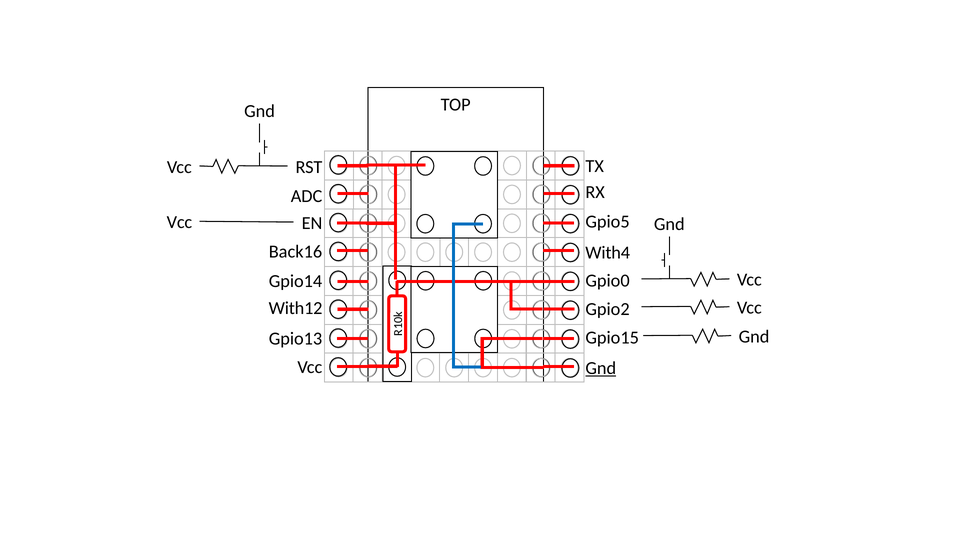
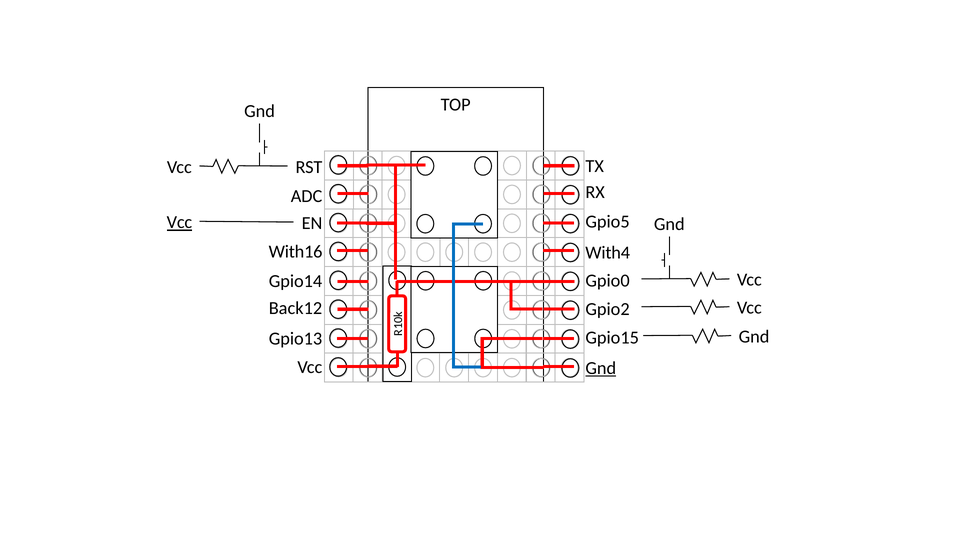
Vcc at (179, 222) underline: none -> present
Back16: Back16 -> With16
With12: With12 -> Back12
